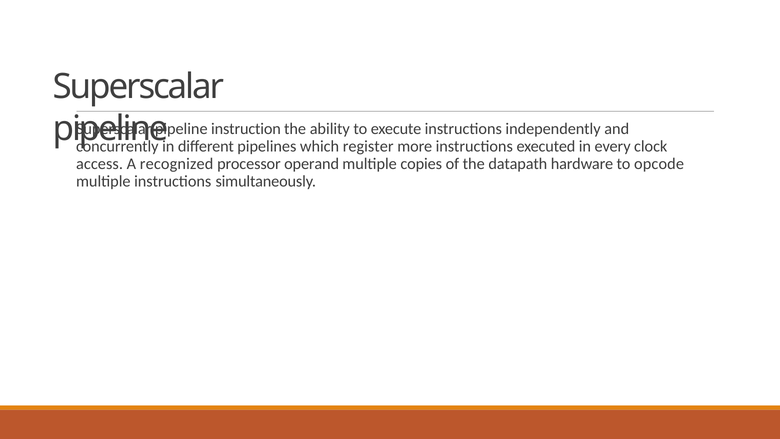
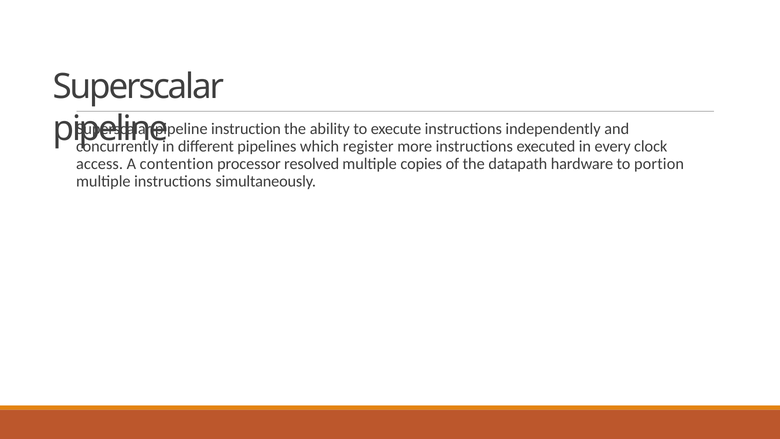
recognized: recognized -> contention
operand: operand -> resolved
opcode: opcode -> portion
